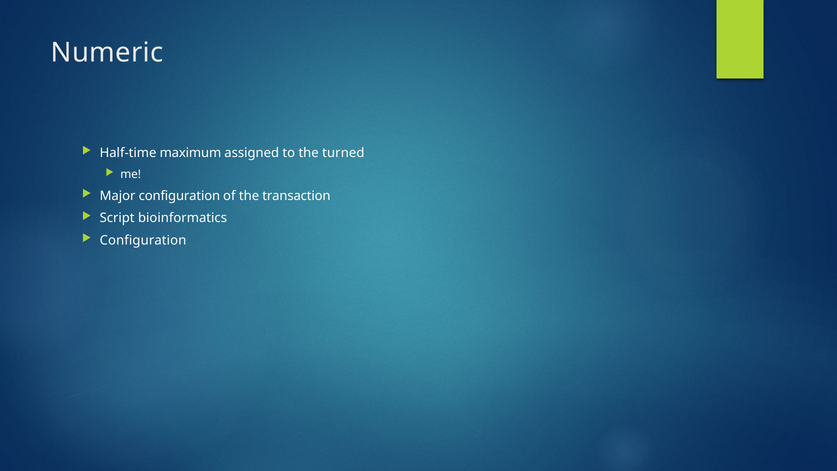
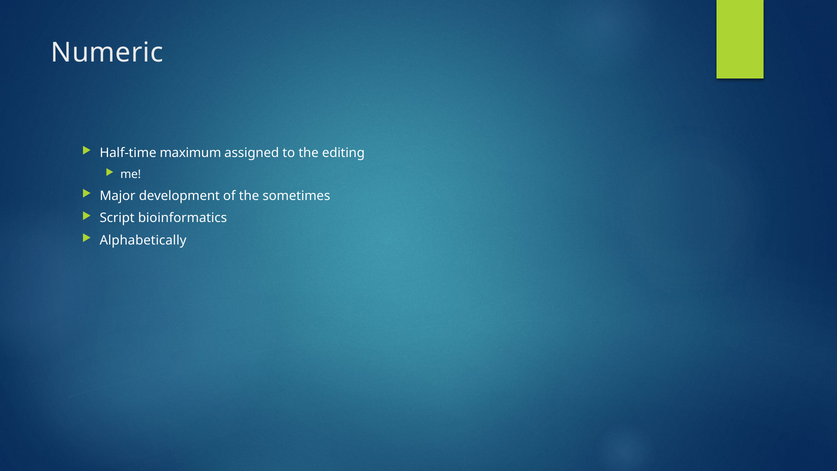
turned: turned -> editing
Major configuration: configuration -> development
transaction: transaction -> sometimes
Configuration at (143, 240): Configuration -> Alphabetically
